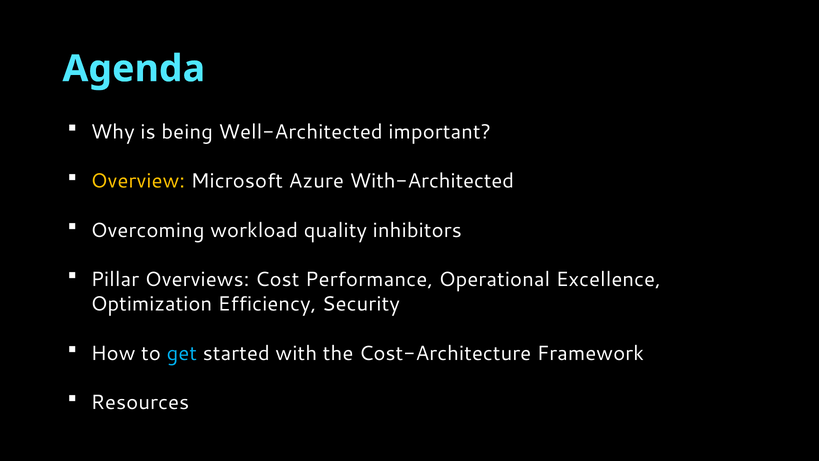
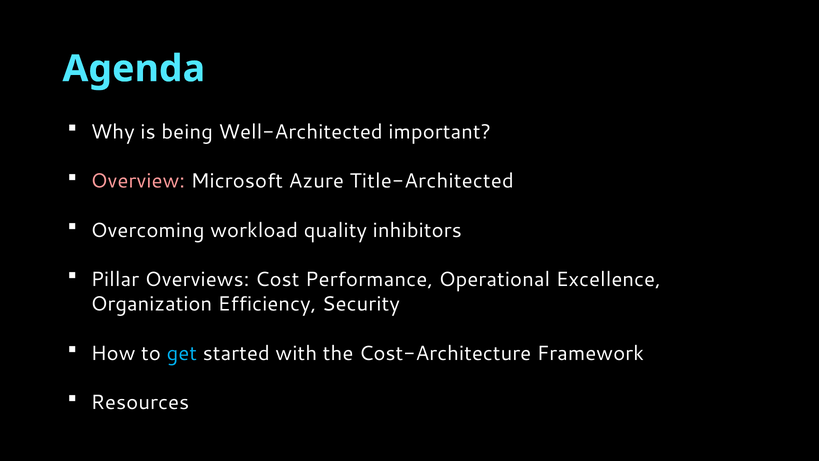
Overview colour: yellow -> pink
With-Architected: With-Architected -> Title-Architected
Optimization: Optimization -> Organization
